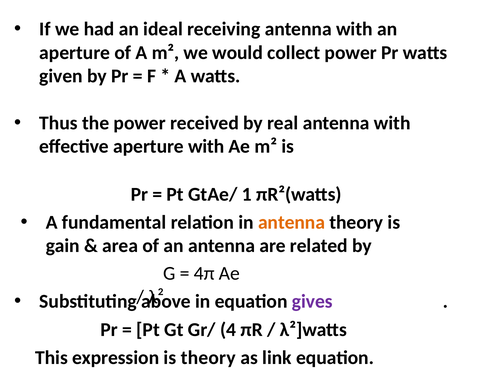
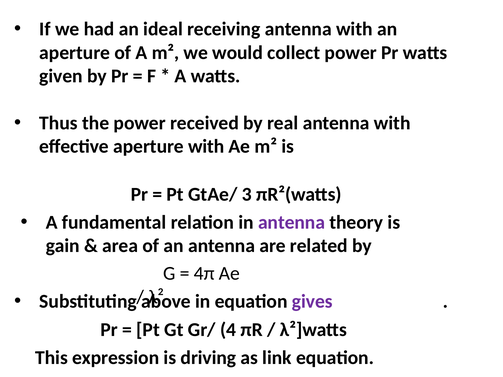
1: 1 -> 3
antenna at (292, 222) colour: orange -> purple
is theory: theory -> driving
